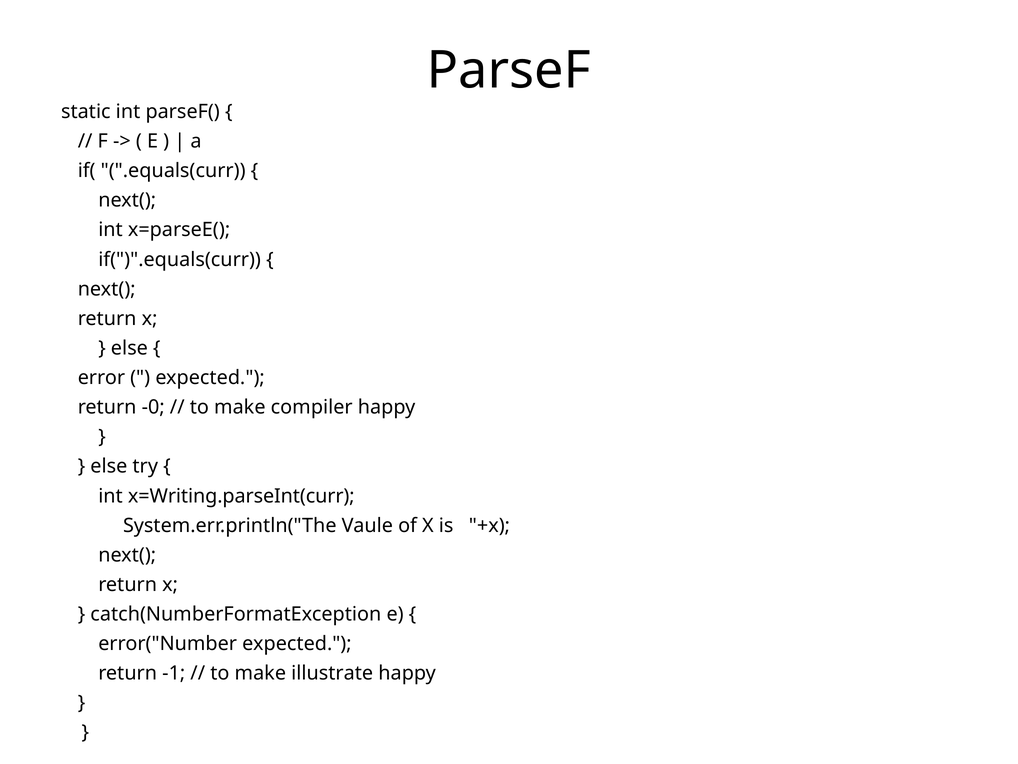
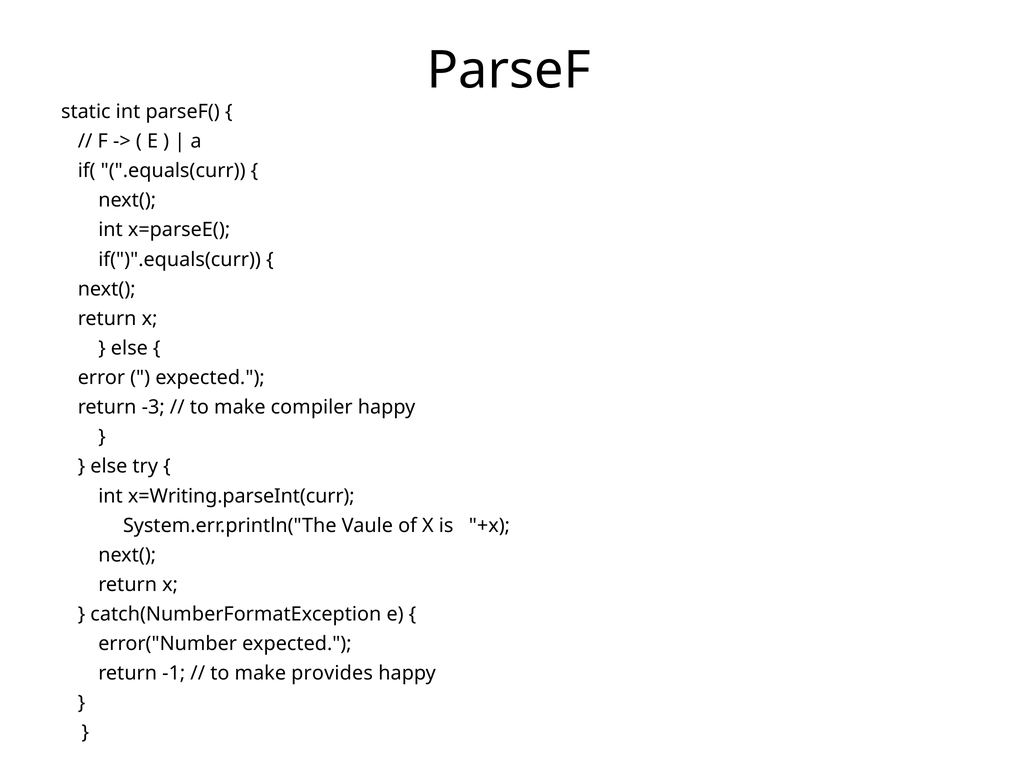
-0: -0 -> -3
illustrate: illustrate -> provides
